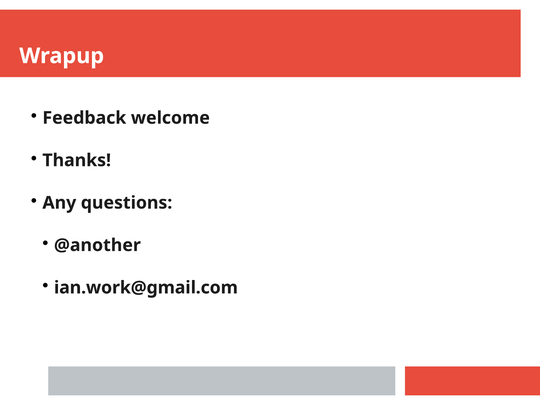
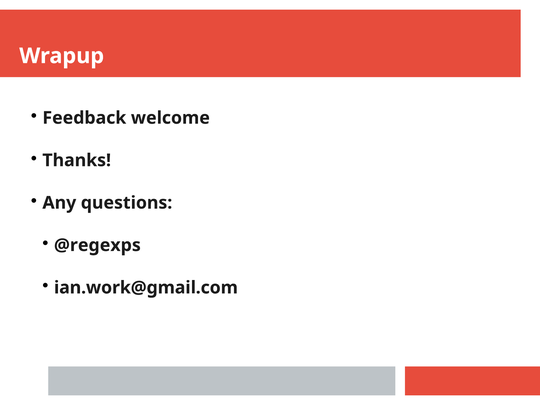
@another: @another -> @regexps
